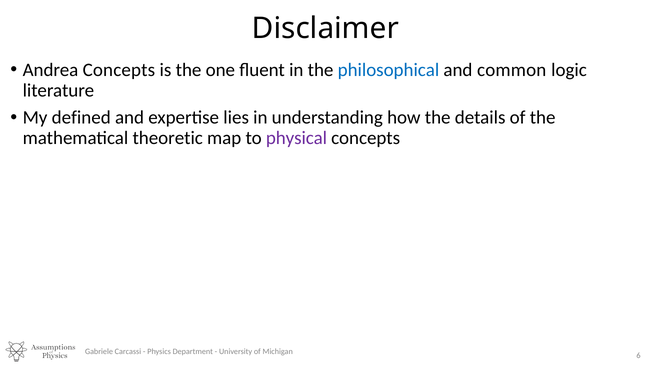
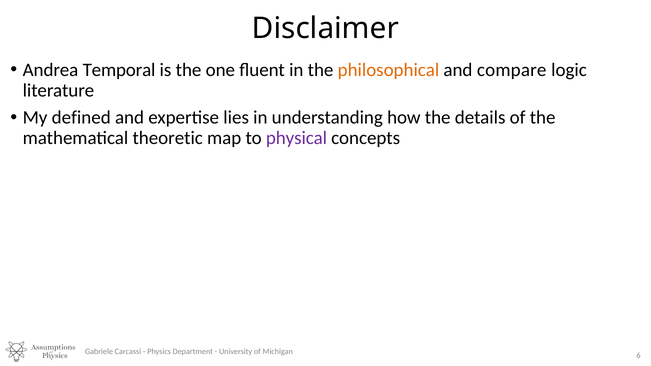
Andrea Concepts: Concepts -> Temporal
philosophical colour: blue -> orange
common: common -> compare
